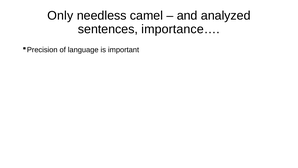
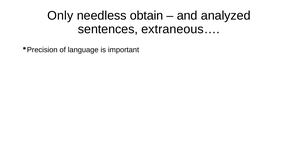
camel: camel -> obtain
importance…: importance… -> extraneous…
